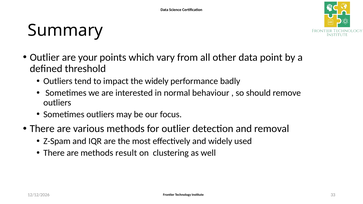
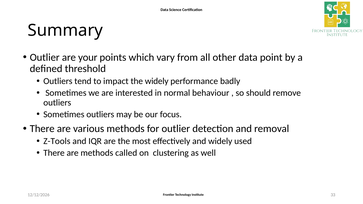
Z-Spam: Z-Spam -> Z-Tools
result: result -> called
